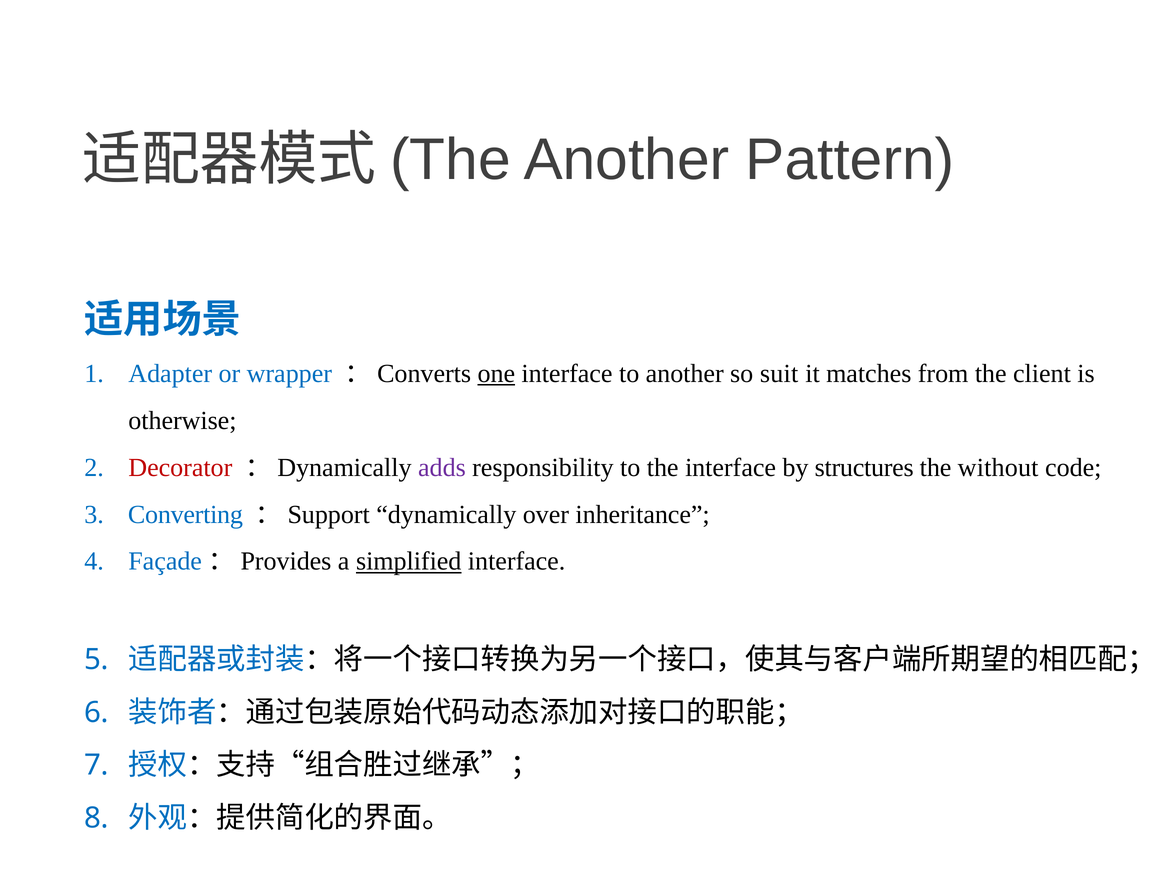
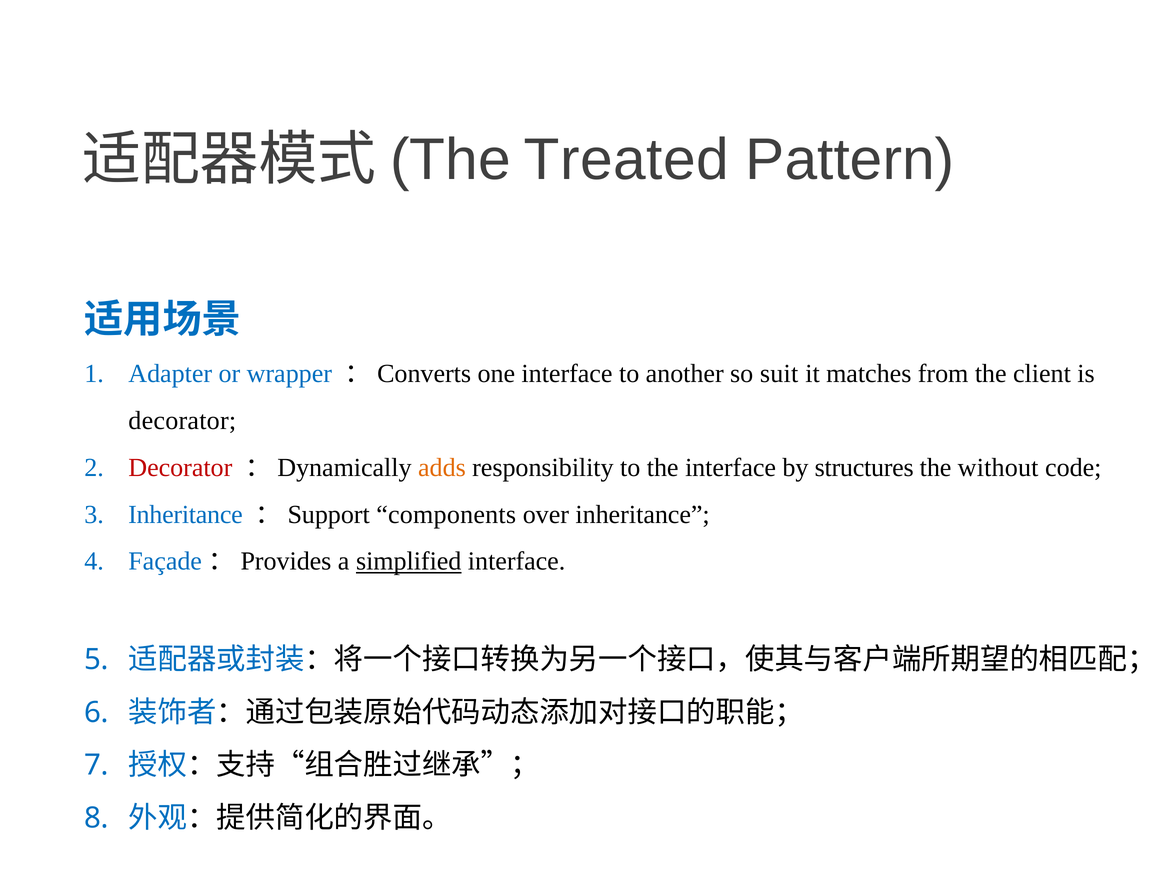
The Another: Another -> Treated
one underline: present -> none
otherwise at (182, 421): otherwise -> decorator
adds colour: purple -> orange
Converting at (185, 515): Converting -> Inheritance
dynamically: dynamically -> components
